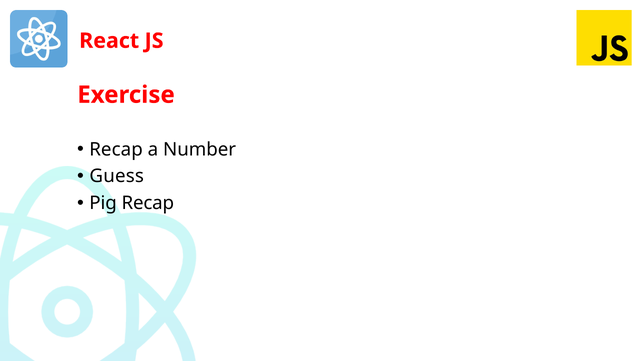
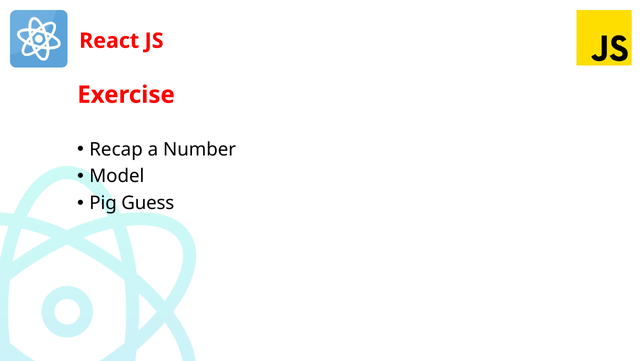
Guess: Guess -> Model
Pig Recap: Recap -> Guess
